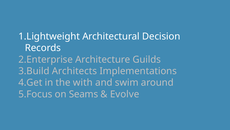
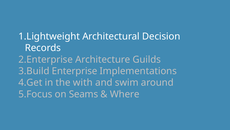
Architects: Architects -> Enterprise
Evolve: Evolve -> Where
